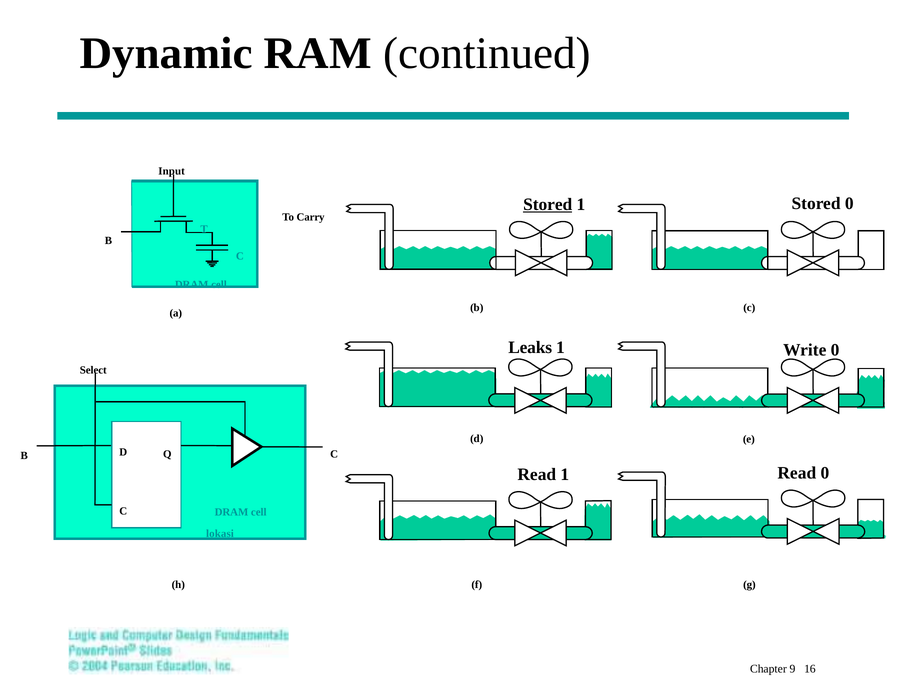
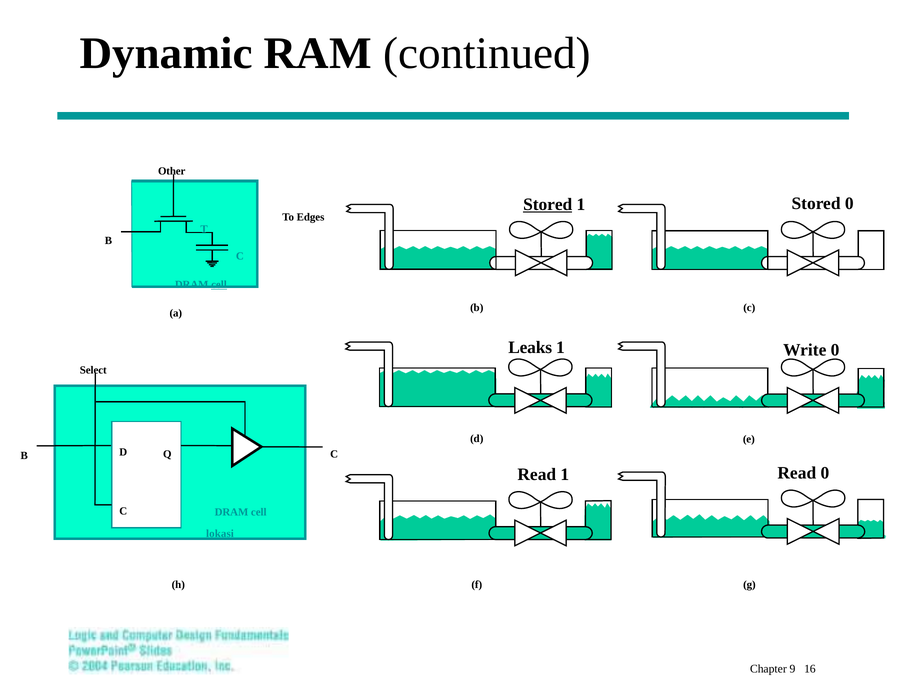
Input: Input -> Other
Carry: Carry -> Edges
cell at (219, 285) underline: none -> present
